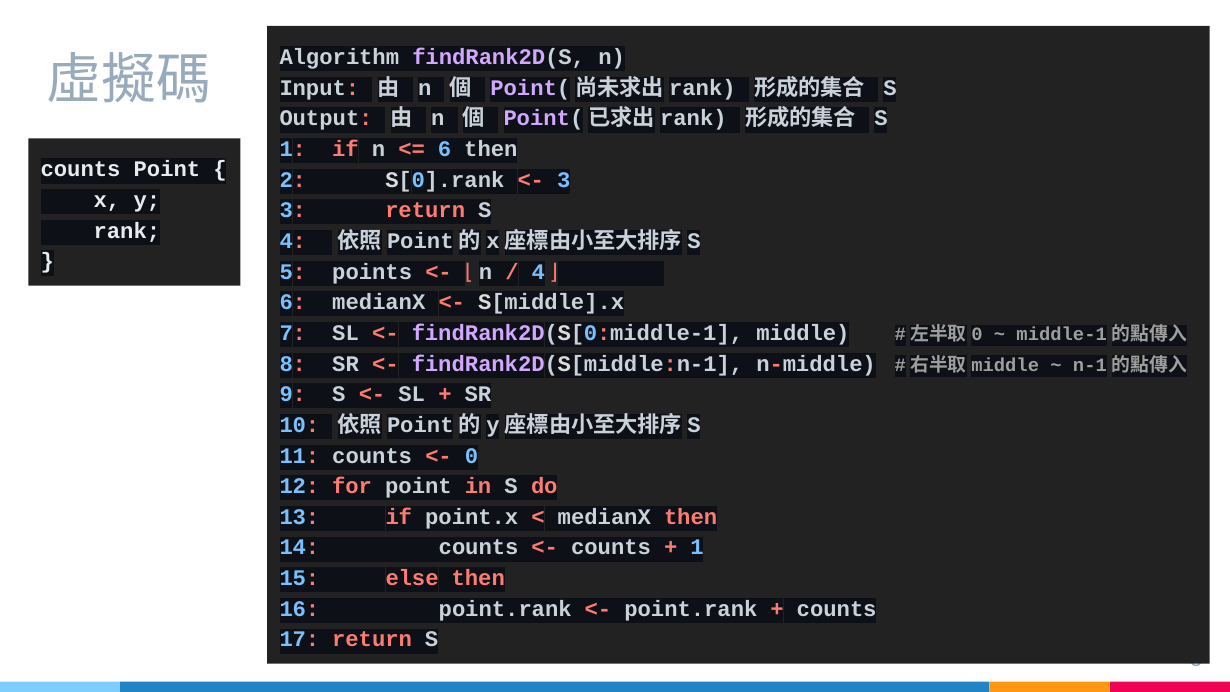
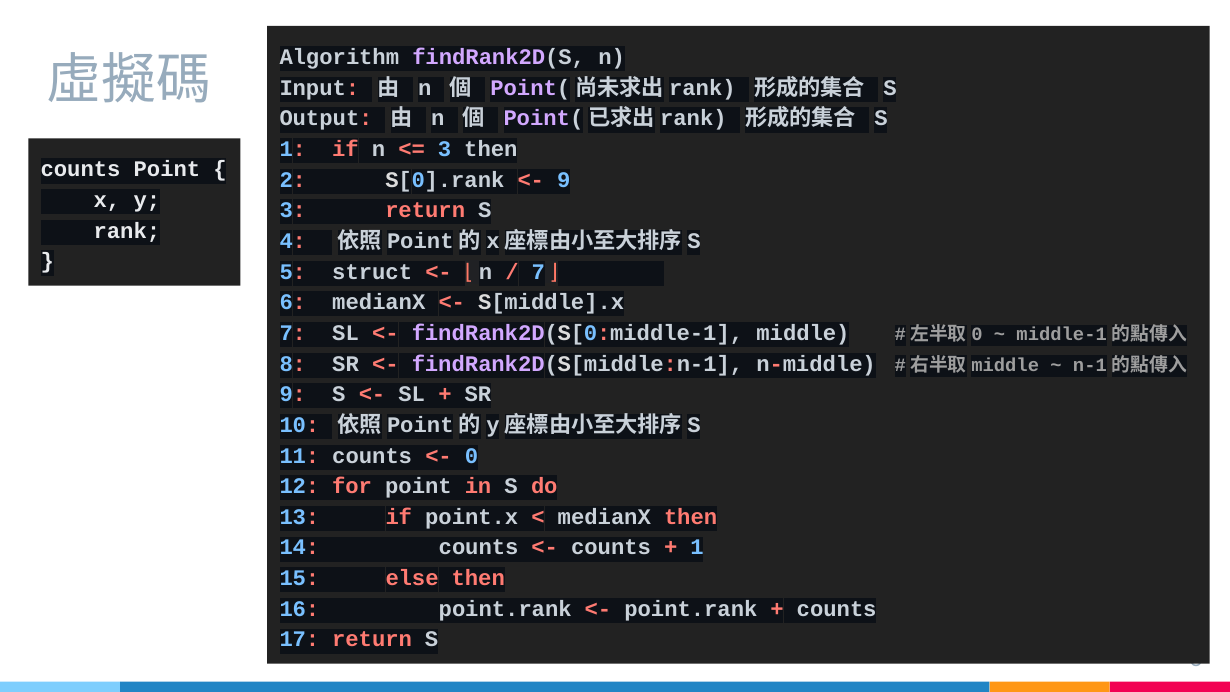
6 at (445, 149): 6 -> 3
3 at (564, 180): 3 -> 9
points: points -> struct
4 at (538, 272): 4 -> 7
